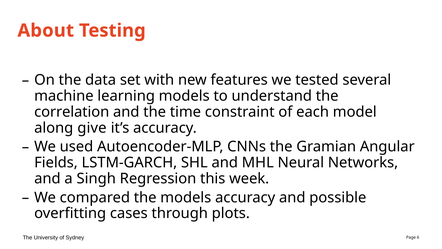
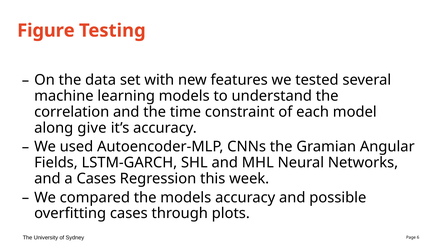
About: About -> Figure
a Singh: Singh -> Cases
